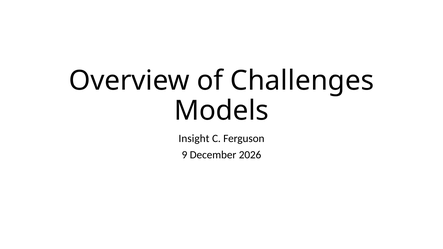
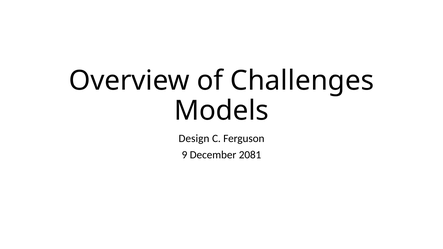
Insight: Insight -> Design
2026: 2026 -> 2081
